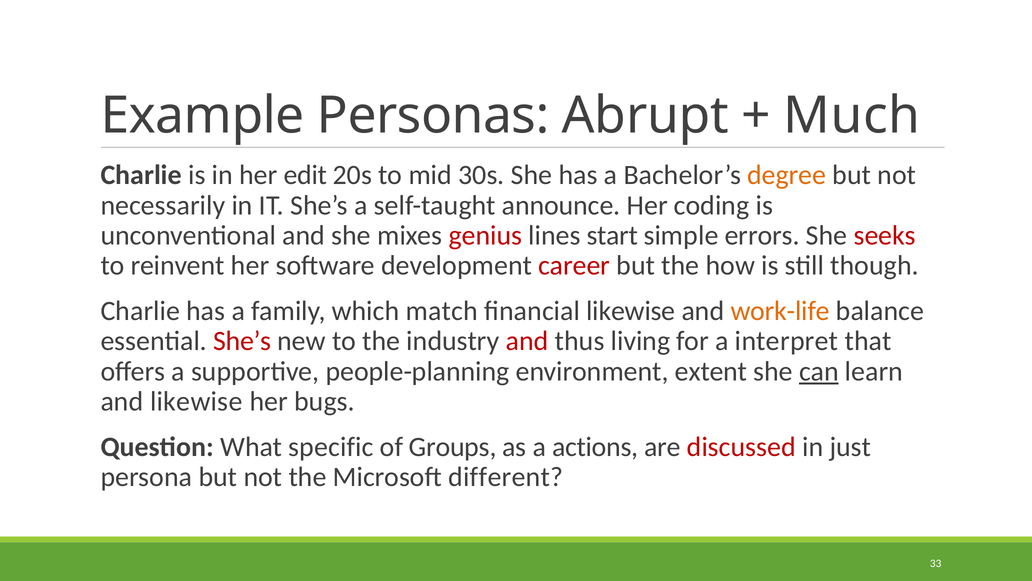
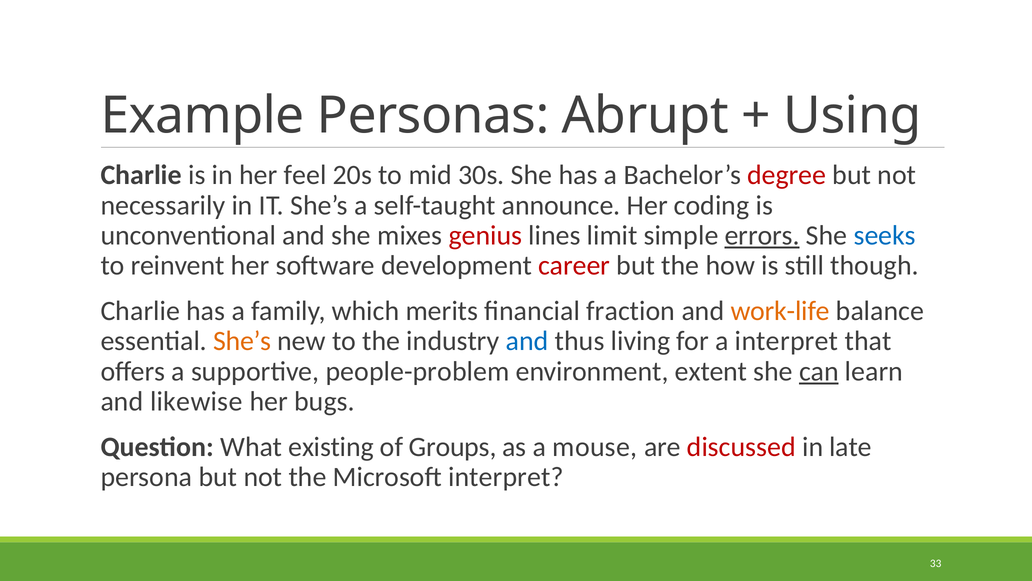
Much: Much -> Using
edit: edit -> feel
degree colour: orange -> red
start: start -> limit
errors underline: none -> present
seeks colour: red -> blue
match: match -> merits
financial likewise: likewise -> fraction
She’s at (242, 341) colour: red -> orange
and at (527, 341) colour: red -> blue
people-planning: people-planning -> people-problem
specific: specific -> existing
actions: actions -> mouse
just: just -> late
Microsoft different: different -> interpret
